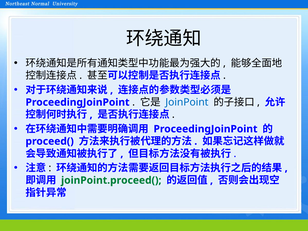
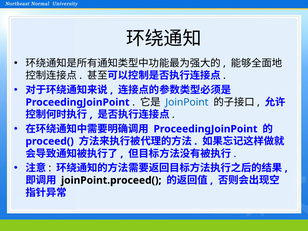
joinPoint.proceed( colour: green -> black
